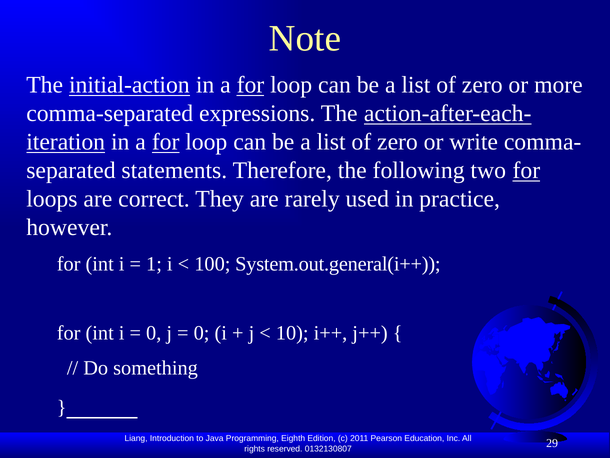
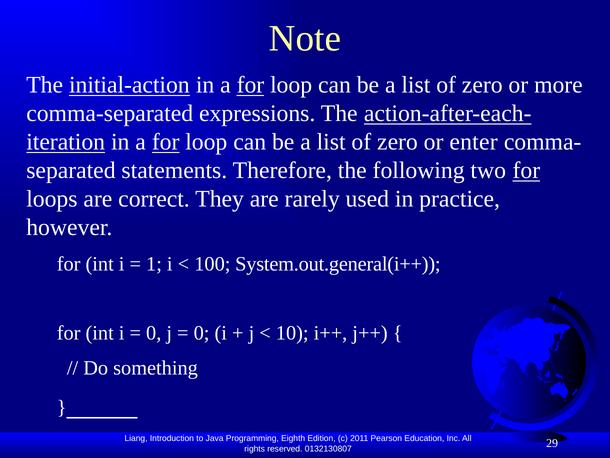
write: write -> enter
